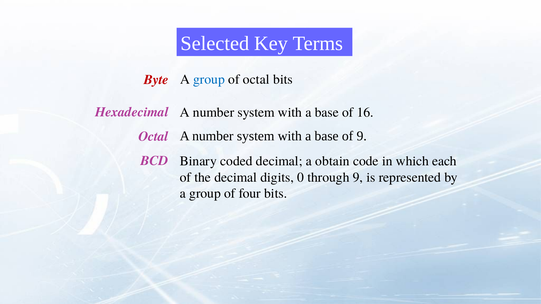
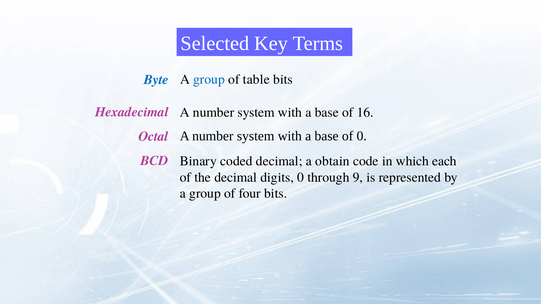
of octal: octal -> table
Byte colour: red -> blue
of 9: 9 -> 0
